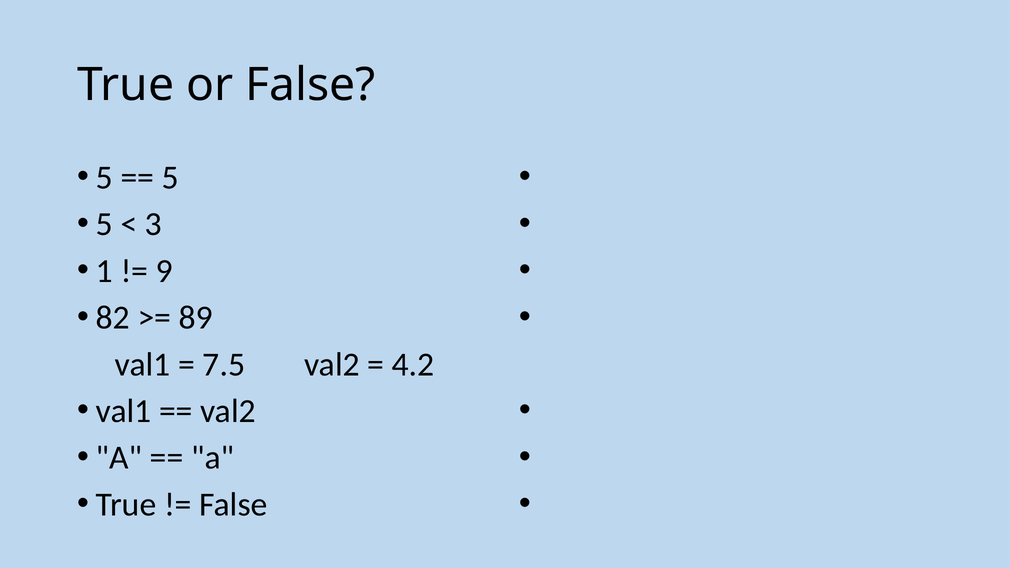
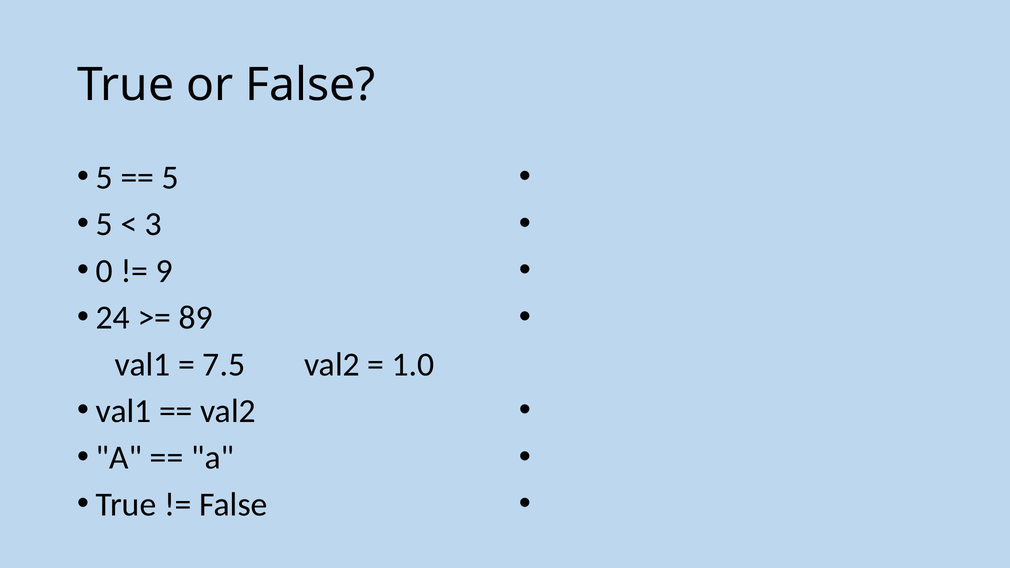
1: 1 -> 0
82: 82 -> 24
4.2: 4.2 -> 1.0
